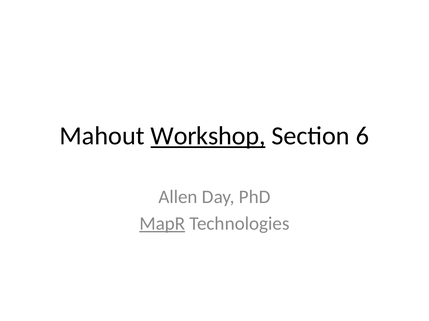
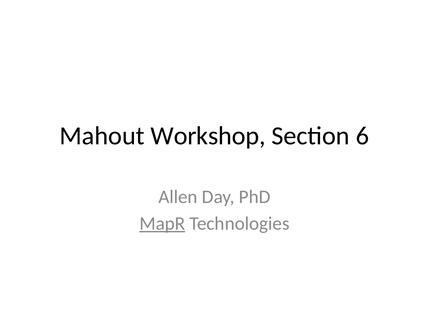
Workshop underline: present -> none
